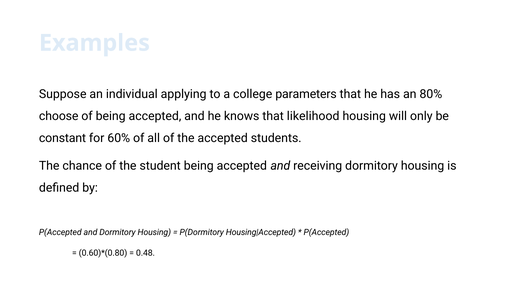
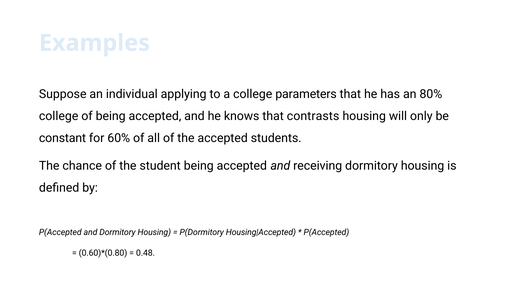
choose at (59, 116): choose -> college
likelihood: likelihood -> contrasts
